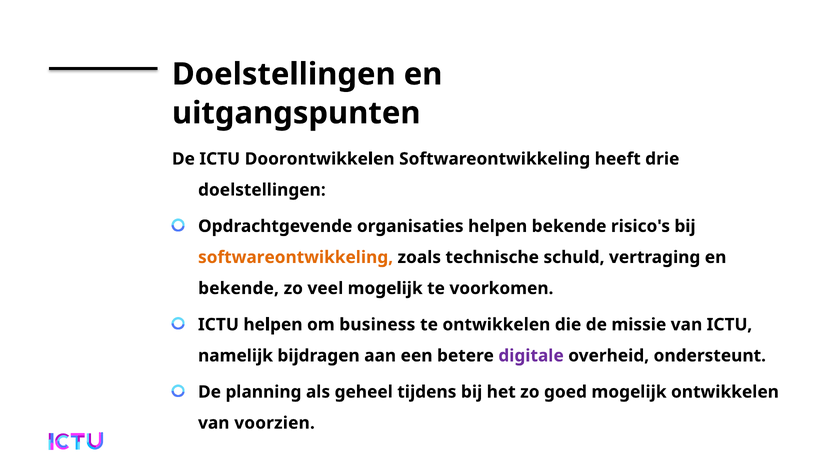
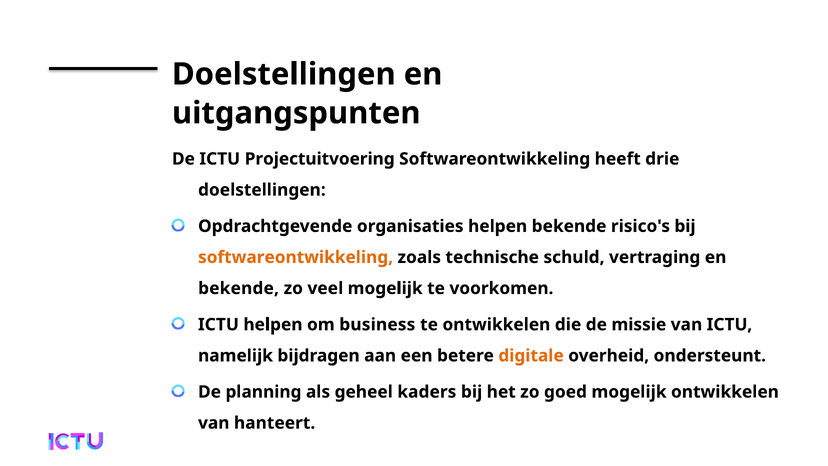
Doorontwikkelen: Doorontwikkelen -> Projectuitvoering
digitale colour: purple -> orange
tijdens: tijdens -> kaders
voorzien: voorzien -> hanteert
